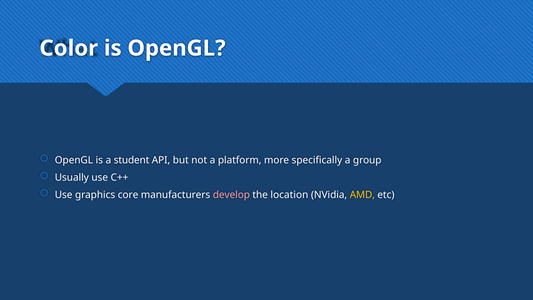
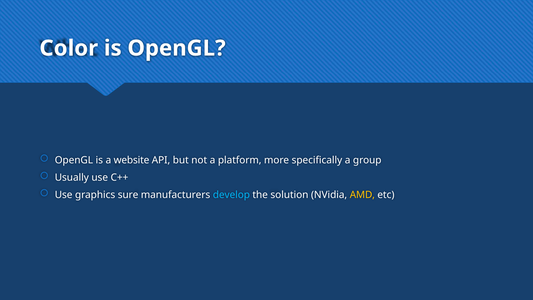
student: student -> website
core: core -> sure
develop colour: pink -> light blue
location: location -> solution
